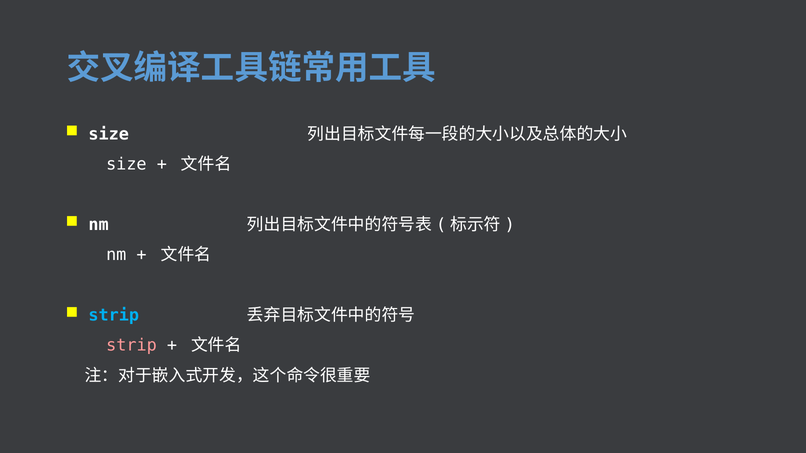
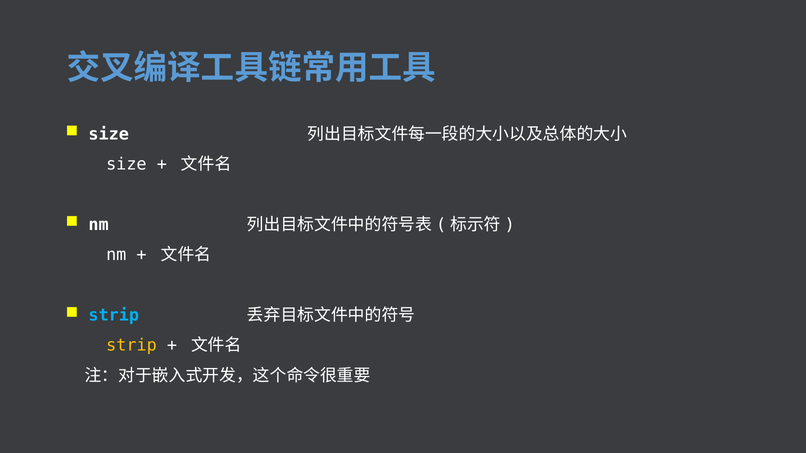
strip at (131, 346) colour: pink -> yellow
